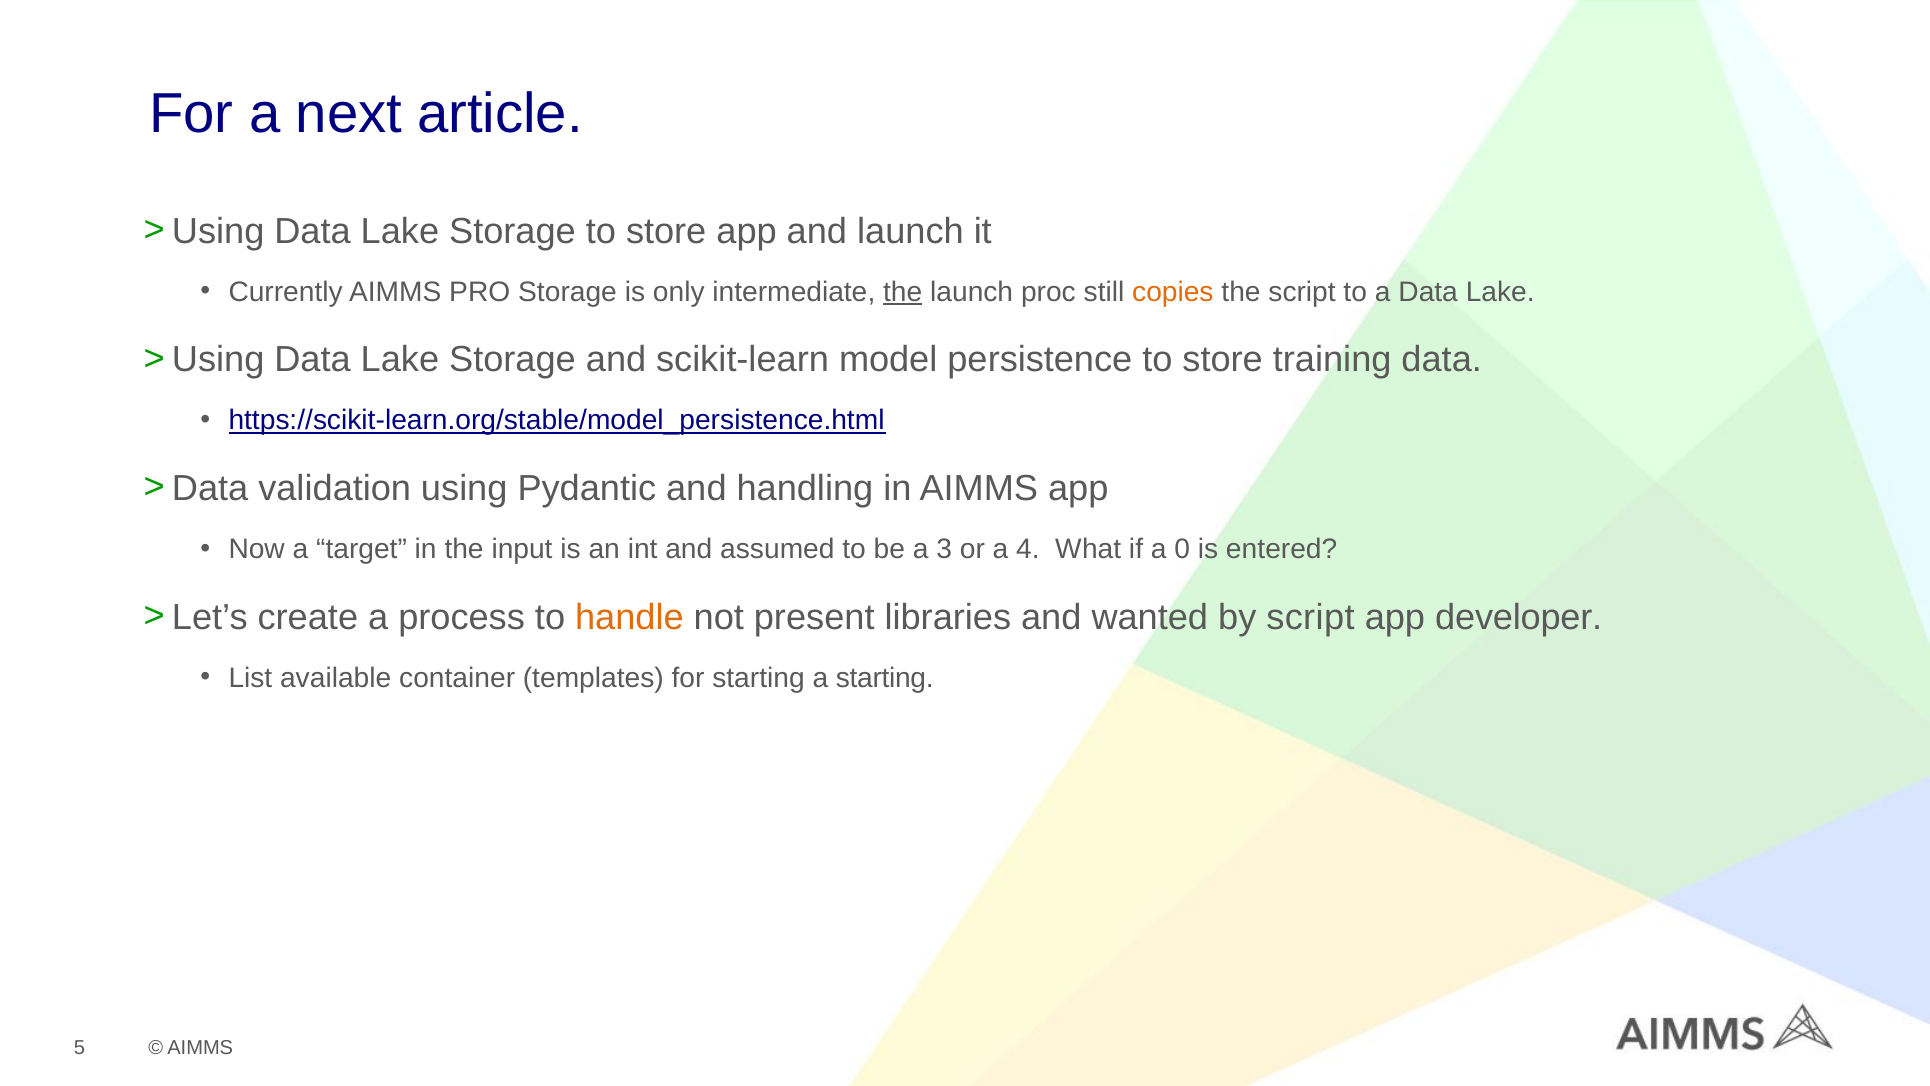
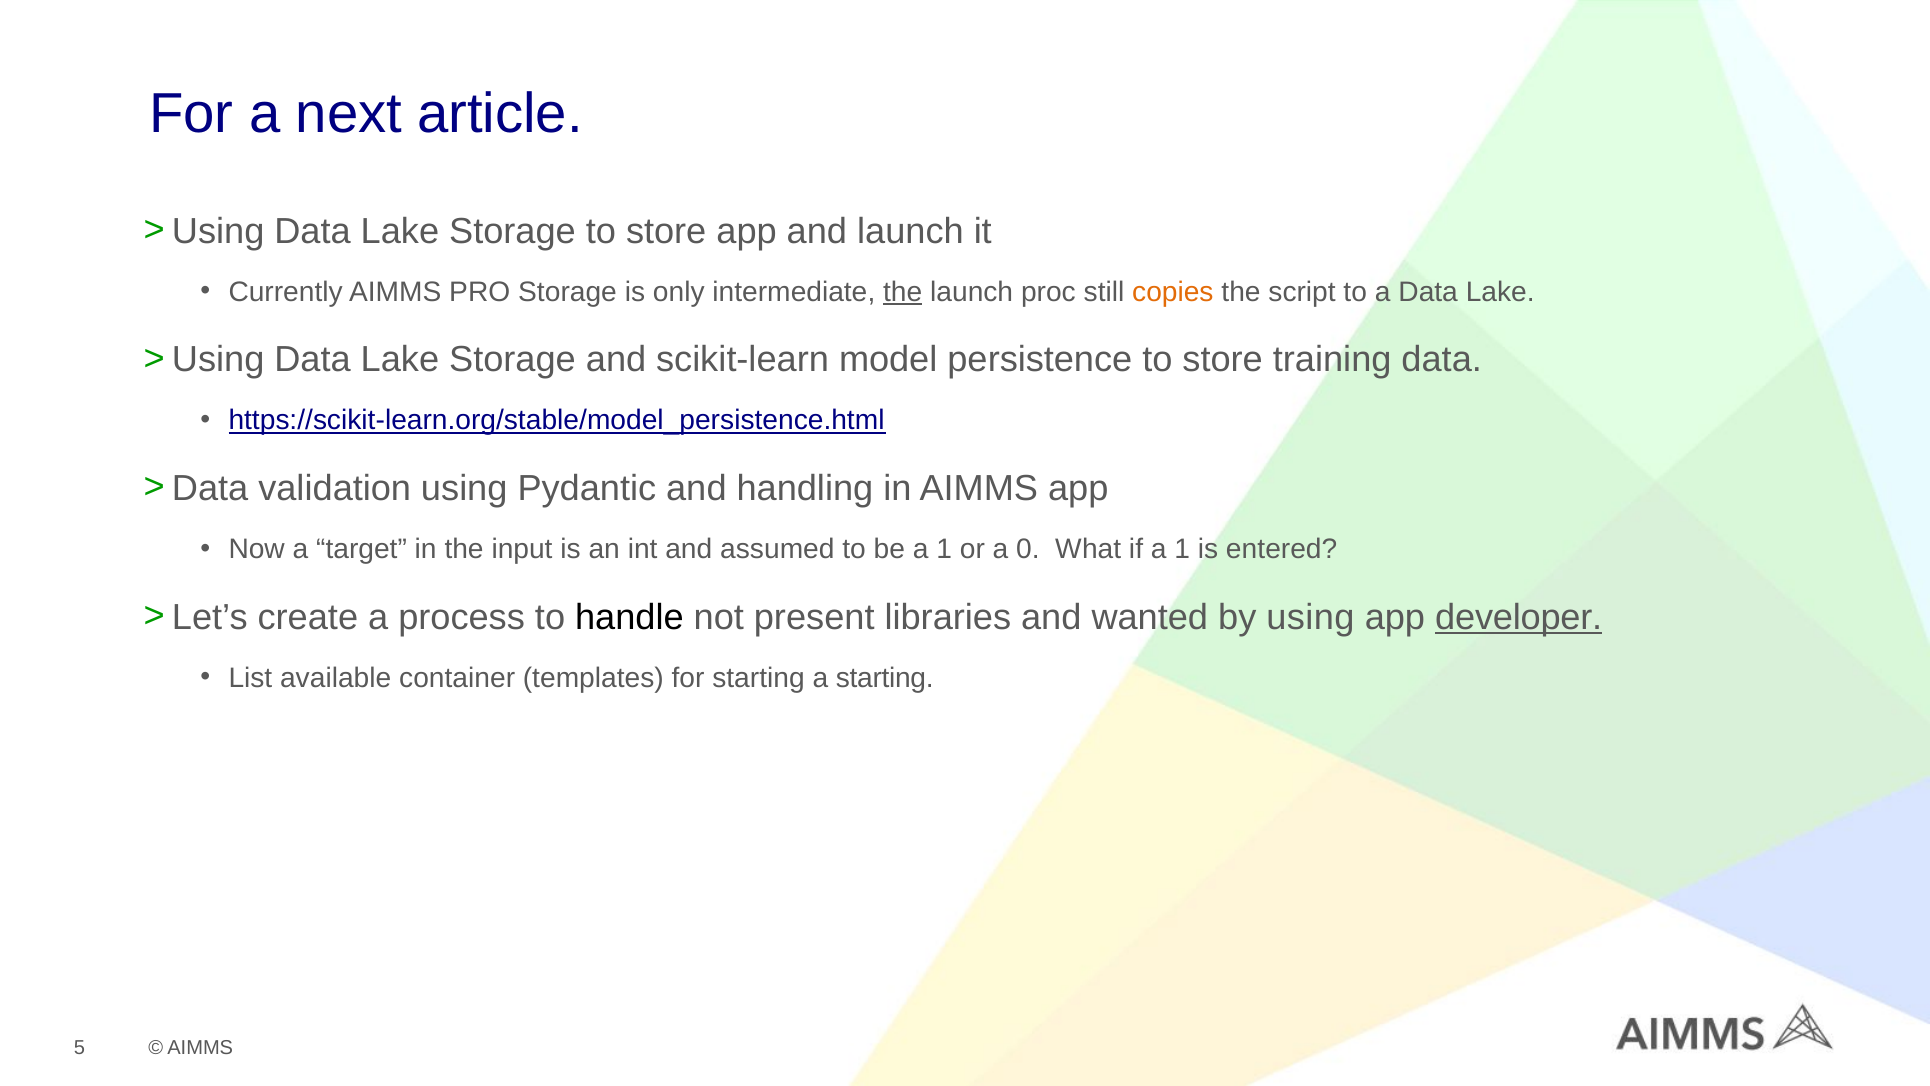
be a 3: 3 -> 1
4: 4 -> 0
if a 0: 0 -> 1
handle colour: orange -> black
by script: script -> using
developer underline: none -> present
